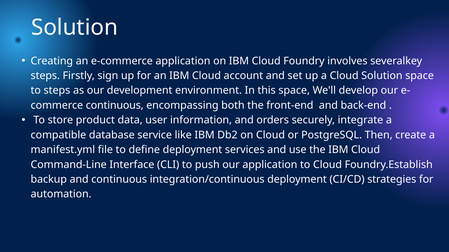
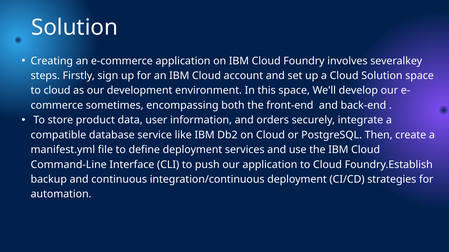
steps at (57, 91): steps -> cloud
continuous at (115, 106): continuous -> sometimes
